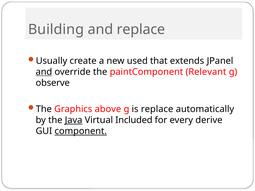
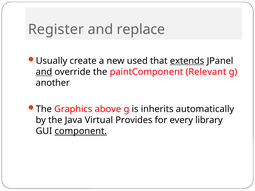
Building: Building -> Register
extends underline: none -> present
observe: observe -> another
is replace: replace -> inherits
Java underline: present -> none
Included: Included -> Provides
derive: derive -> library
